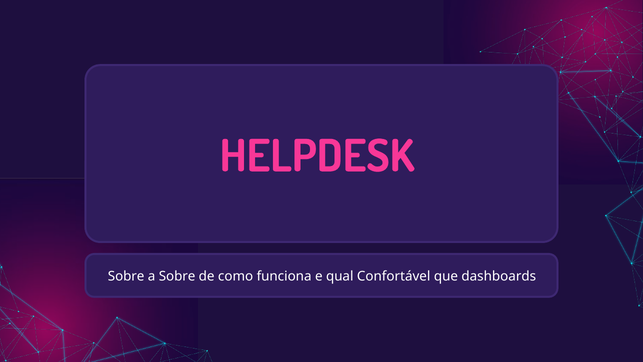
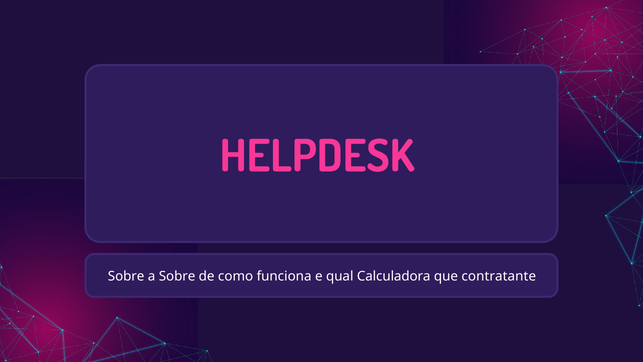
Confortável: Confortável -> Calculadora
dashboards: dashboards -> contratante
